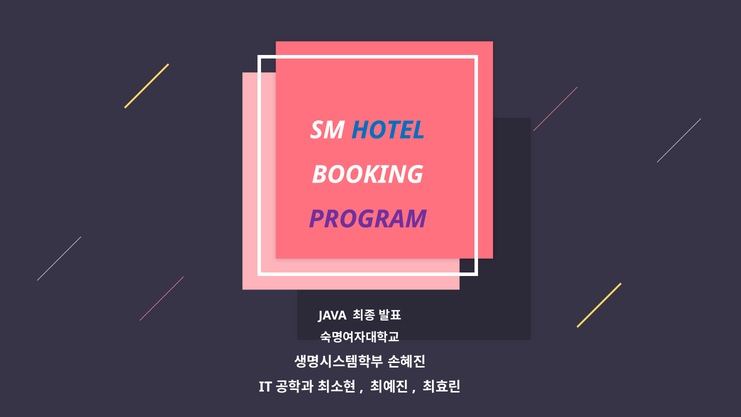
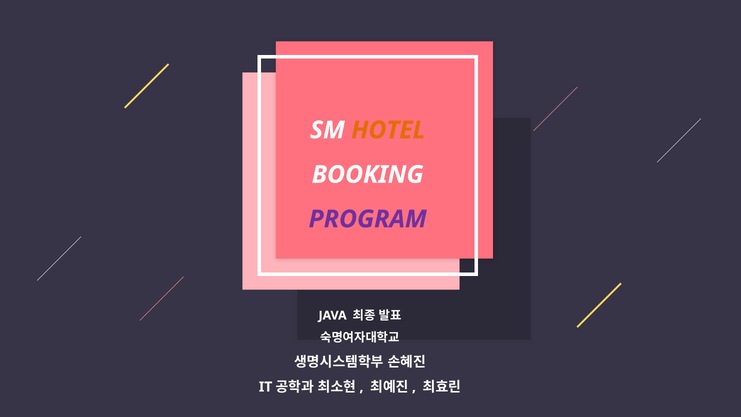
HOTEL colour: blue -> orange
